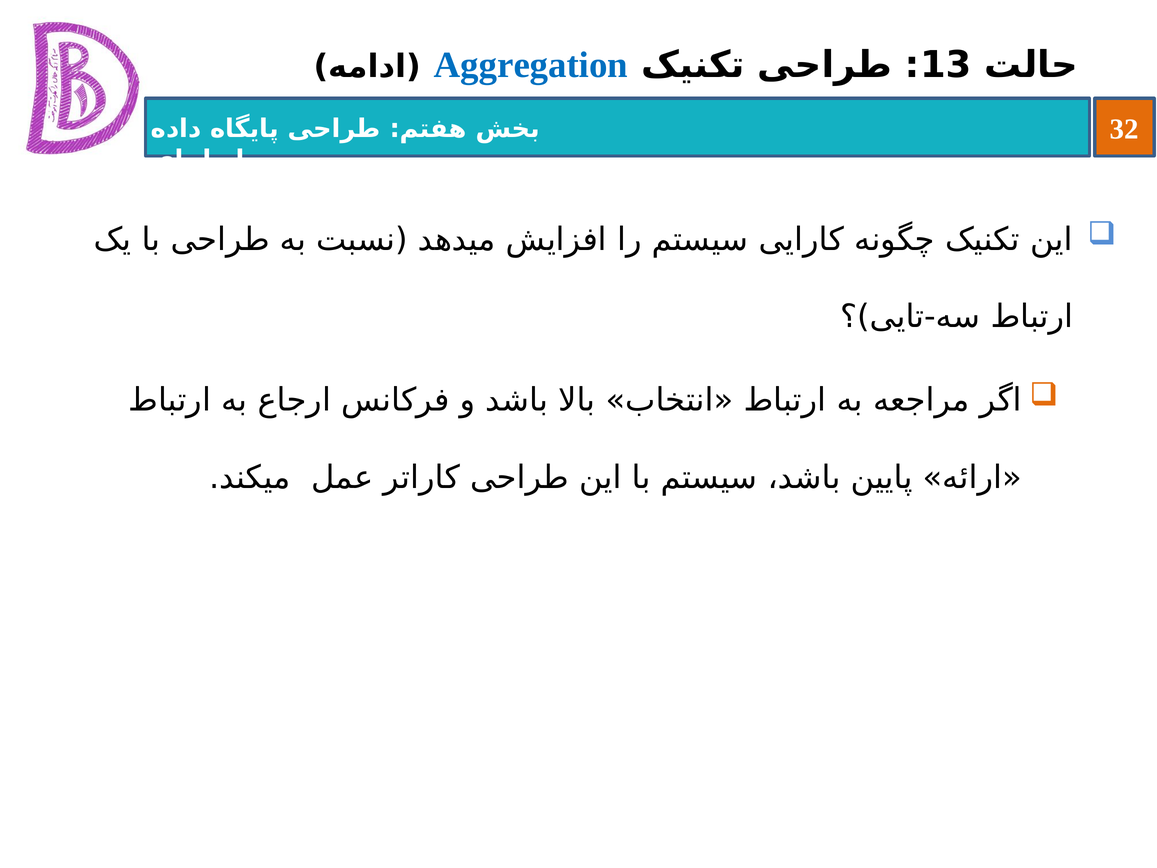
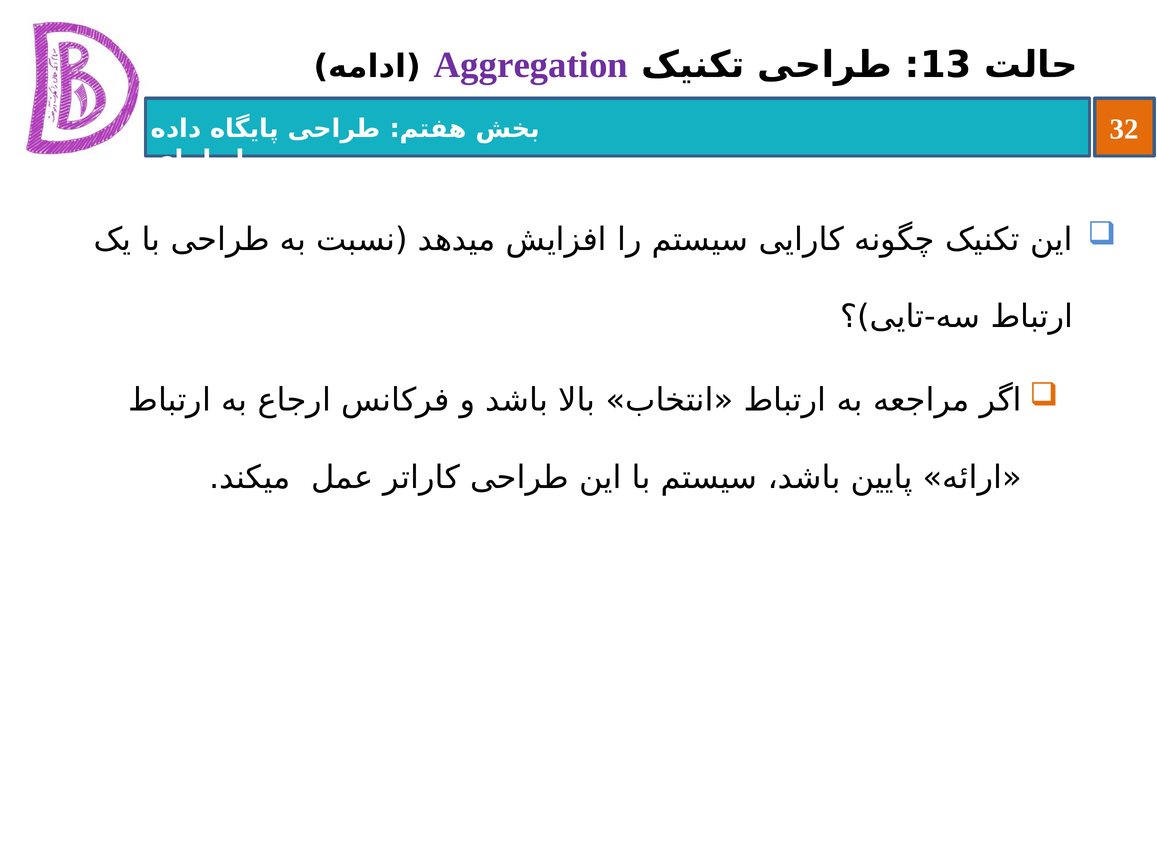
Aggregation colour: blue -> purple
